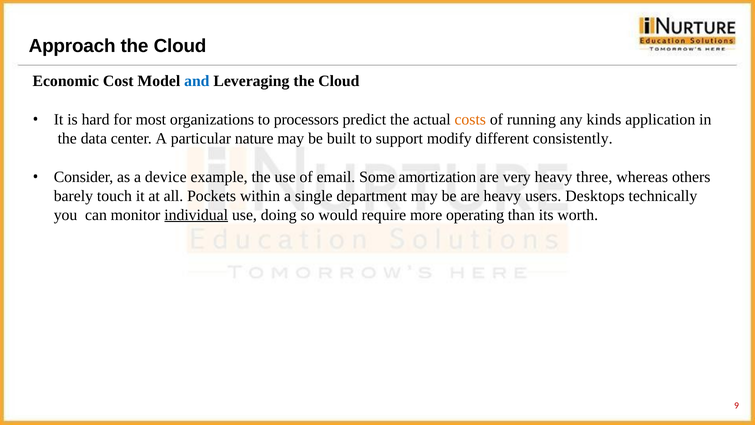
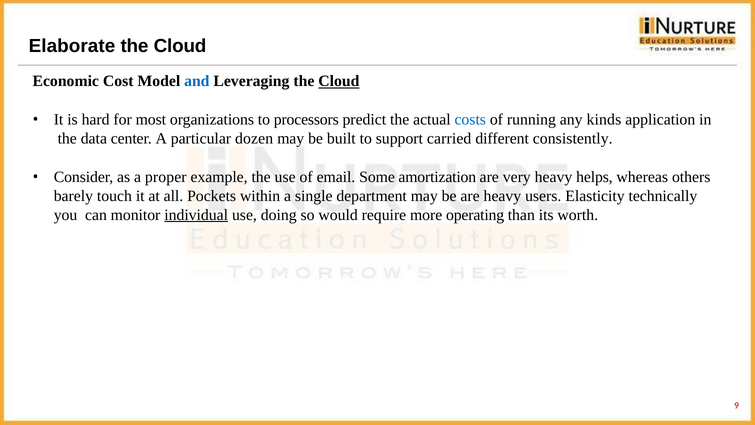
Approach: Approach -> Elaborate
Cloud at (339, 81) underline: none -> present
costs colour: orange -> blue
nature: nature -> dozen
modify: modify -> carried
device: device -> proper
three: three -> helps
Desktops: Desktops -> Elasticity
